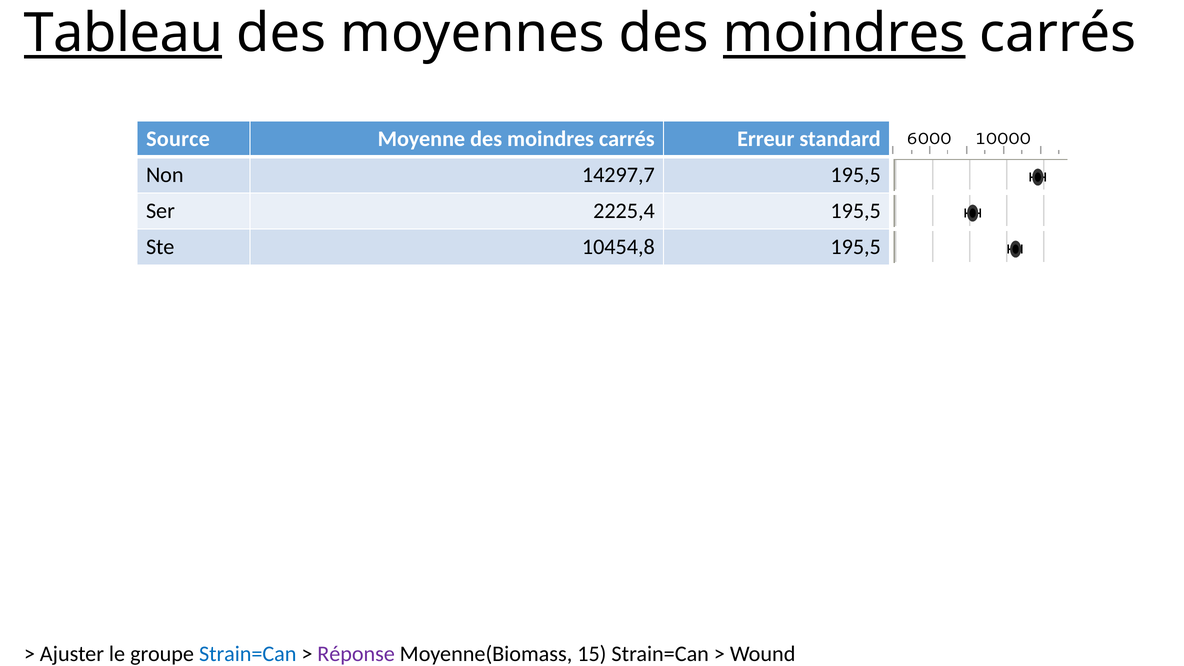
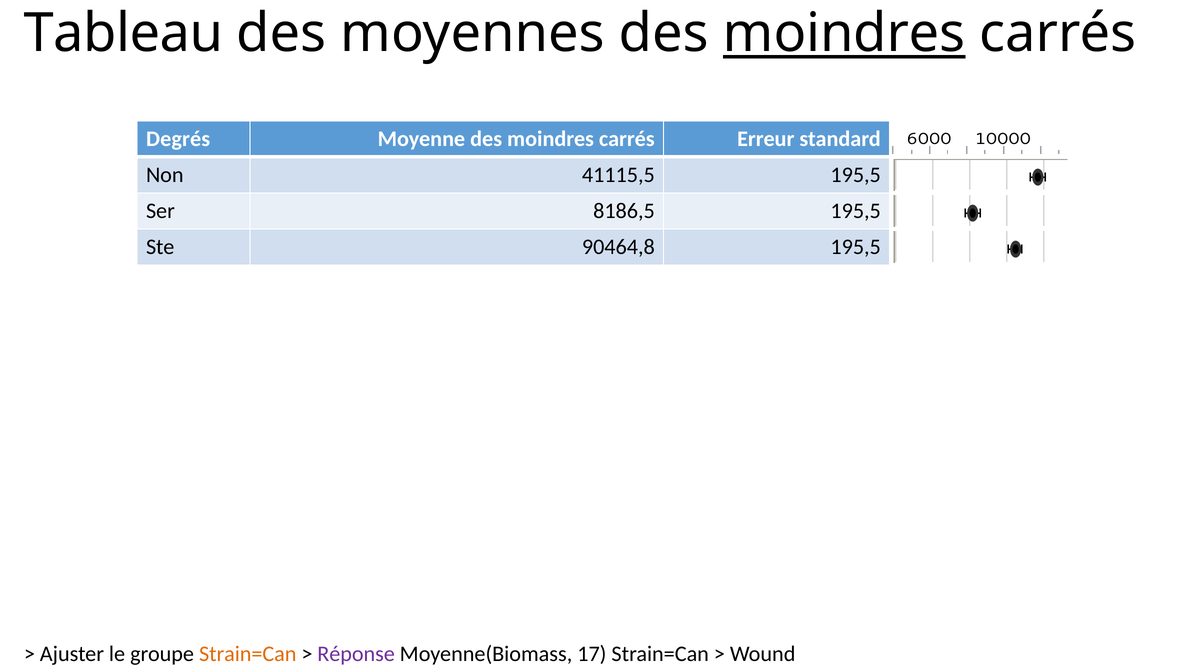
Tableau underline: present -> none
Source: Source -> Degrés
14297,7: 14297,7 -> 41115,5
2225,4: 2225,4 -> 8186,5
10454,8: 10454,8 -> 90464,8
Strain=Can at (248, 654) colour: blue -> orange
15: 15 -> 17
